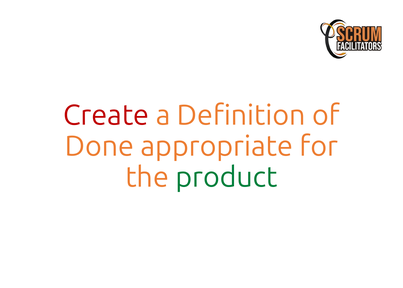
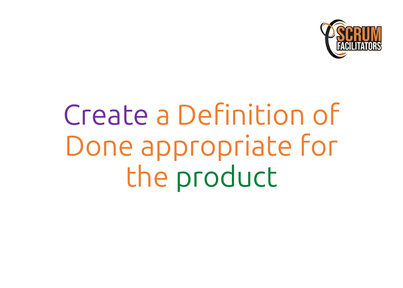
Create colour: red -> purple
